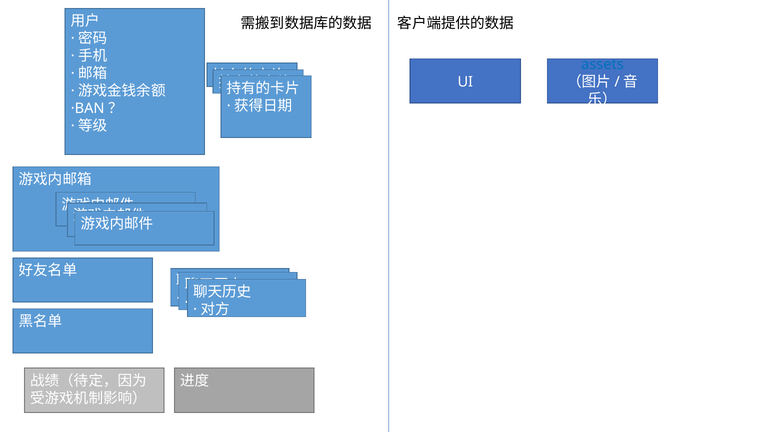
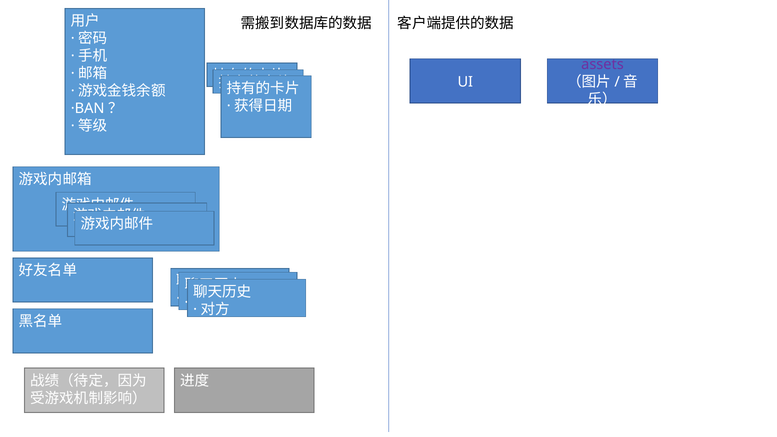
assets colour: blue -> purple
